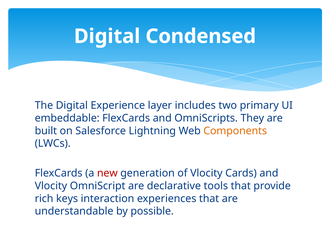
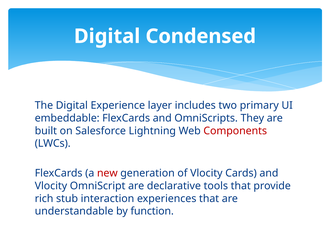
Components colour: orange -> red
keys: keys -> stub
possible: possible -> function
